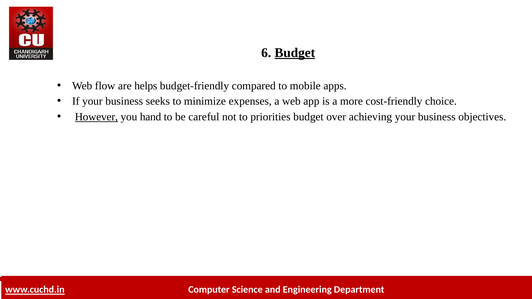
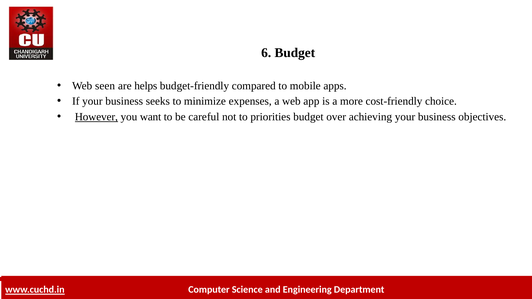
Budget underline: present -> none
flow: flow -> seen
hand: hand -> want
